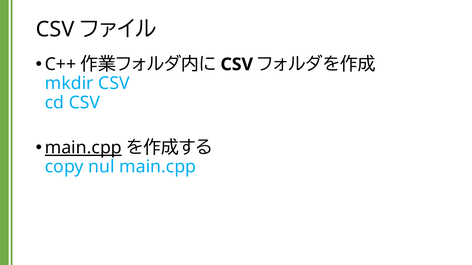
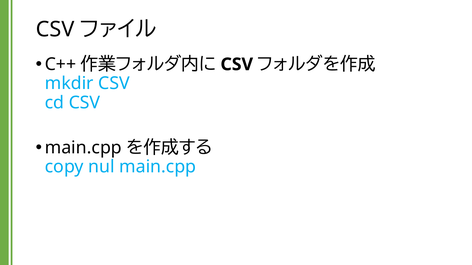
main.cpp at (83, 148) underline: present -> none
